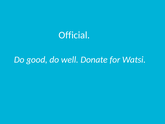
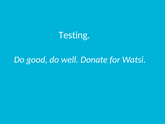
Official: Official -> Testing
